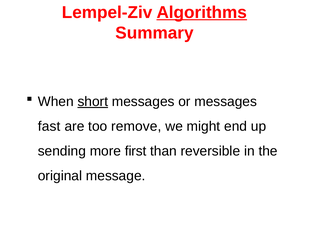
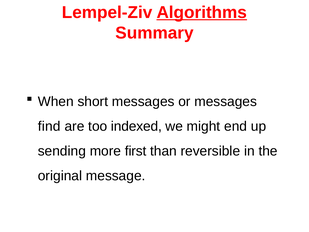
short underline: present -> none
fast: fast -> find
remove: remove -> indexed
